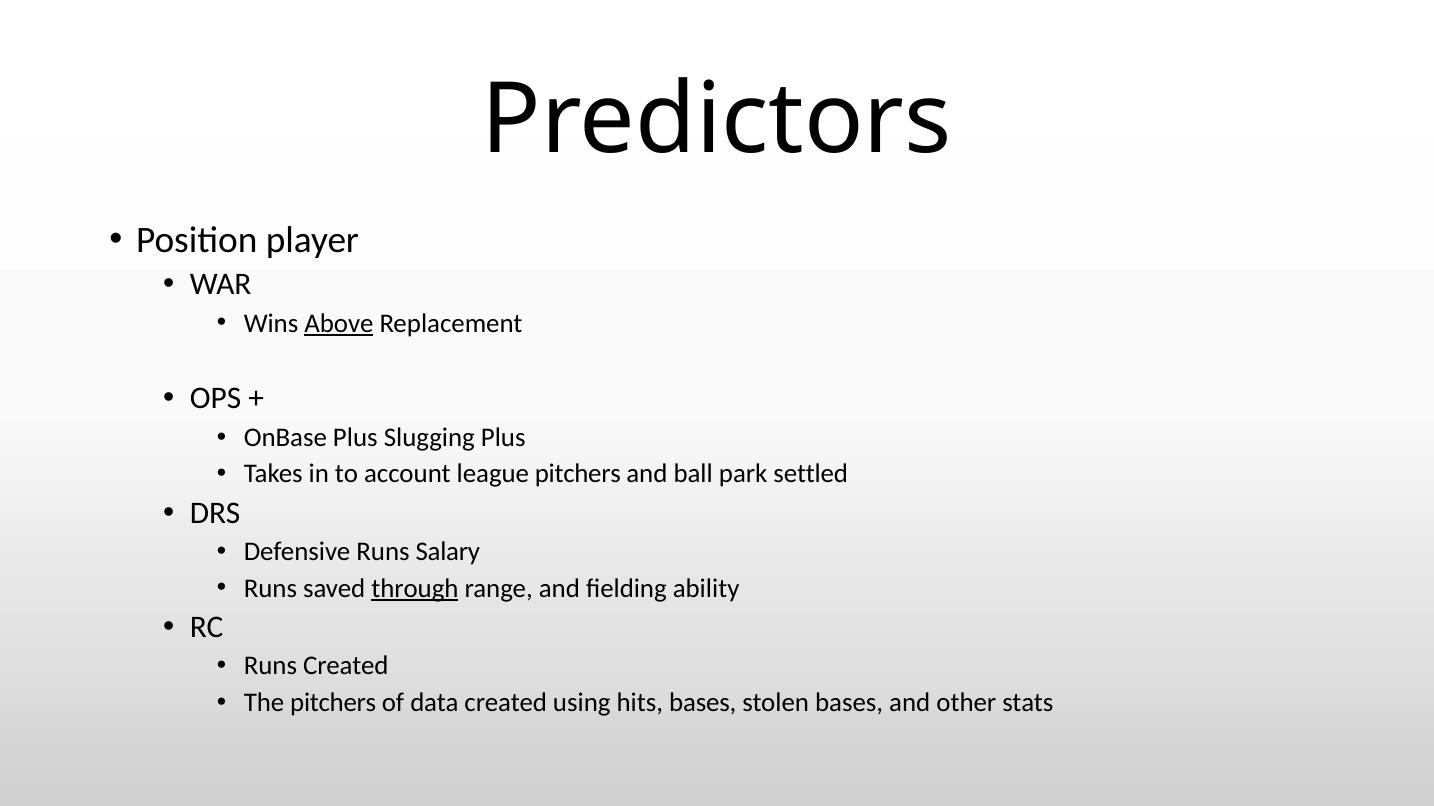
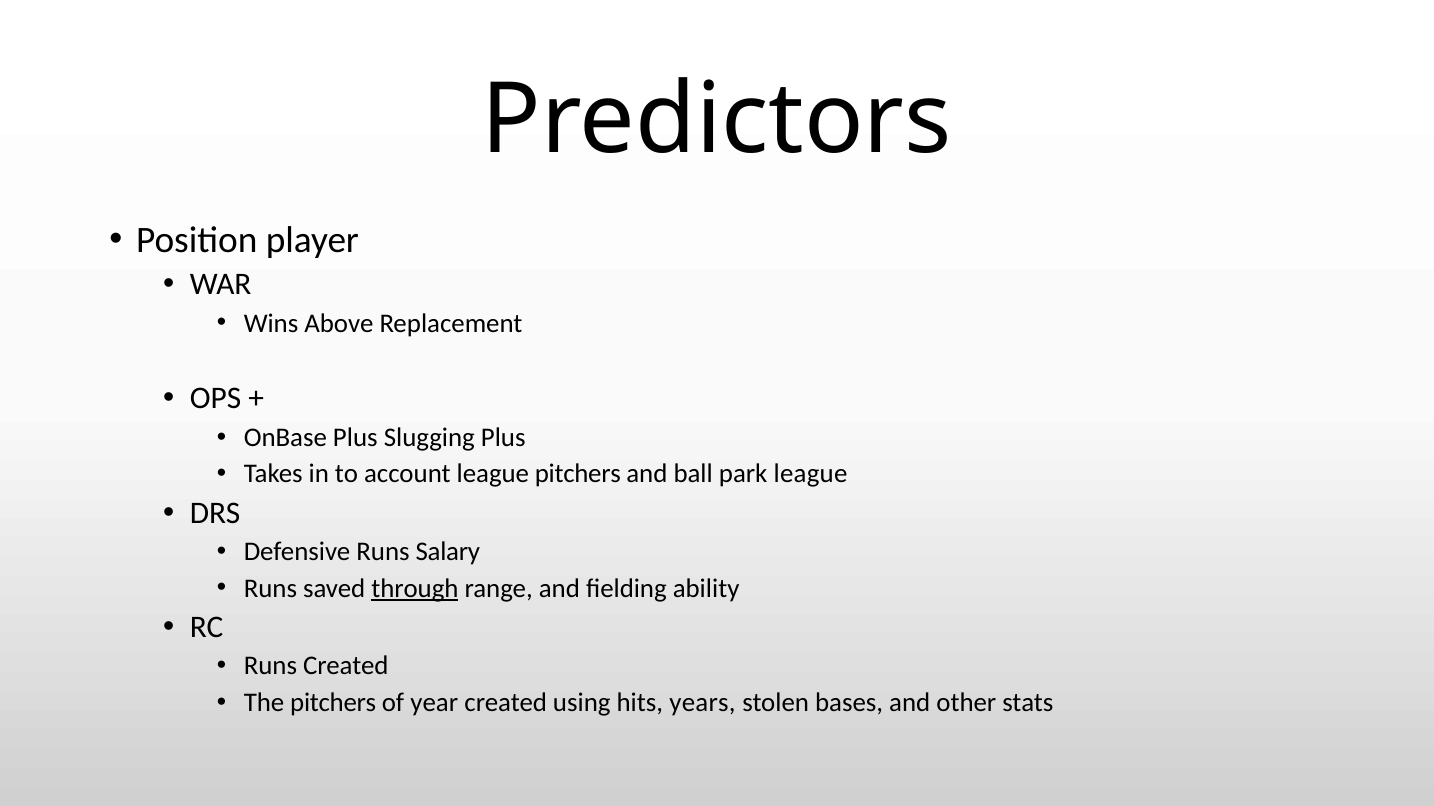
Above underline: present -> none
park settled: settled -> league
data: data -> year
hits bases: bases -> years
